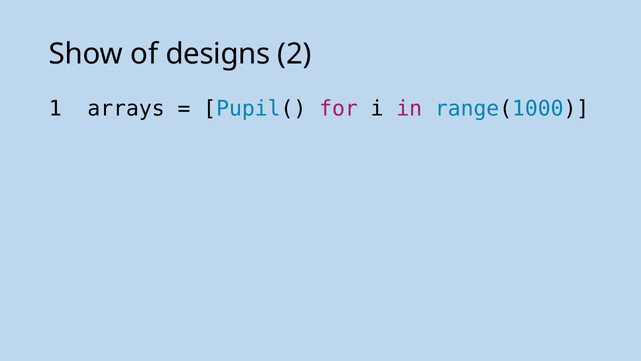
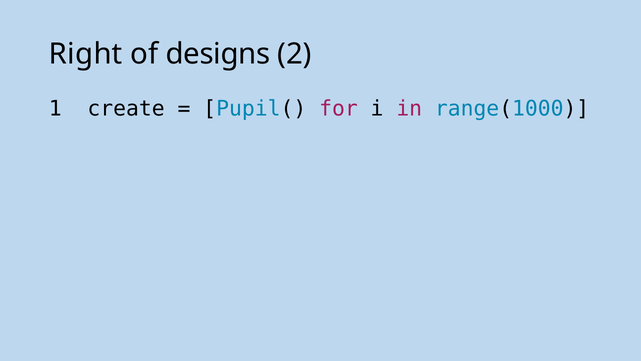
Show: Show -> Right
arrays: arrays -> create
